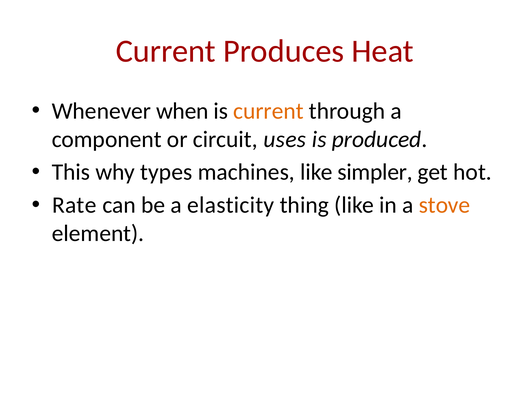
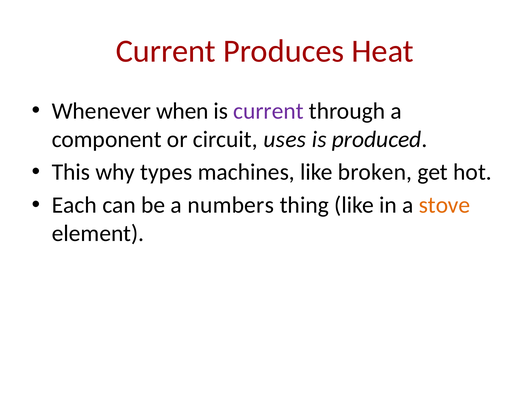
current at (268, 111) colour: orange -> purple
simpler: simpler -> broken
Rate: Rate -> Each
elasticity: elasticity -> numbers
